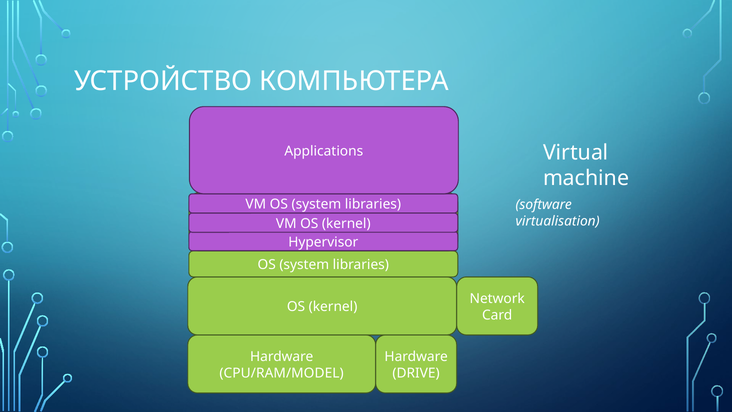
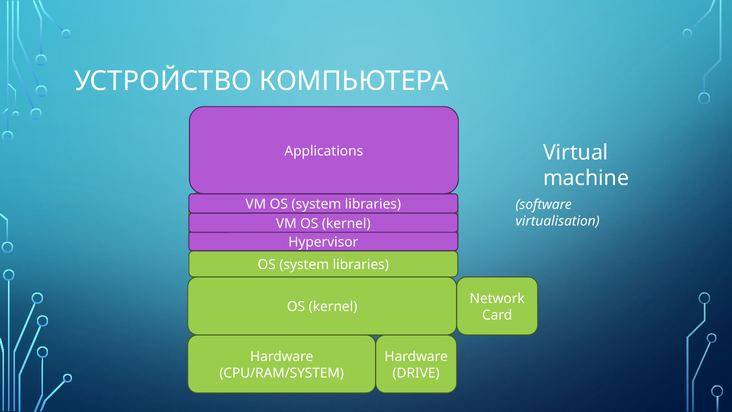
CPU/RAM/MODEL: CPU/RAM/MODEL -> CPU/RAM/SYSTEM
